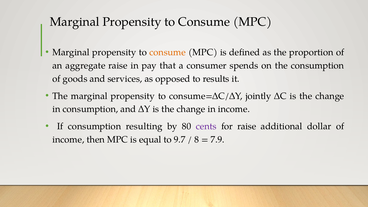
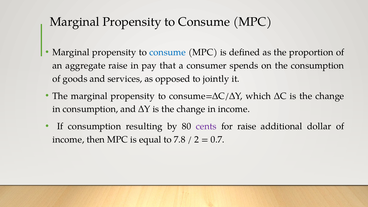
consume at (168, 52) colour: orange -> blue
results: results -> jointly
jointly: jointly -> which
9.7: 9.7 -> 7.8
8: 8 -> 2
7.9: 7.9 -> 0.7
